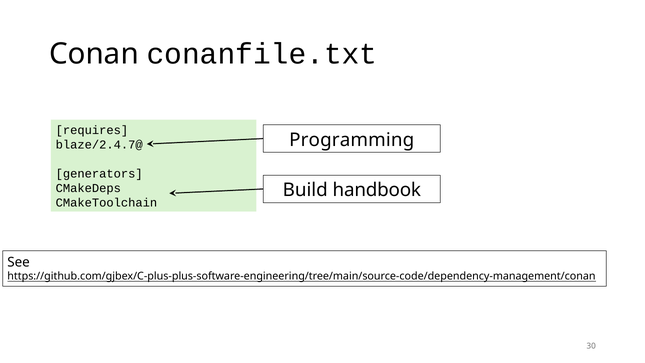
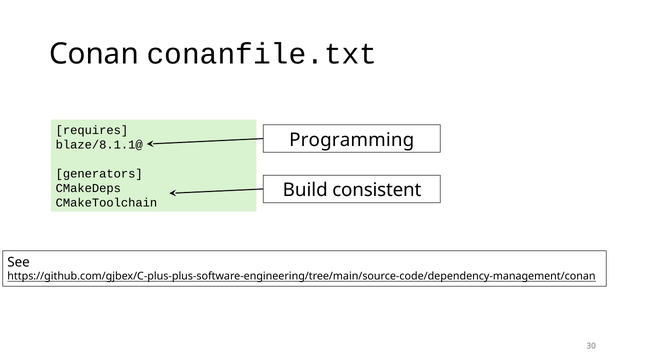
blaze/2.4.7@: blaze/2.4.7@ -> blaze/8.1.1@
handbook: handbook -> consistent
